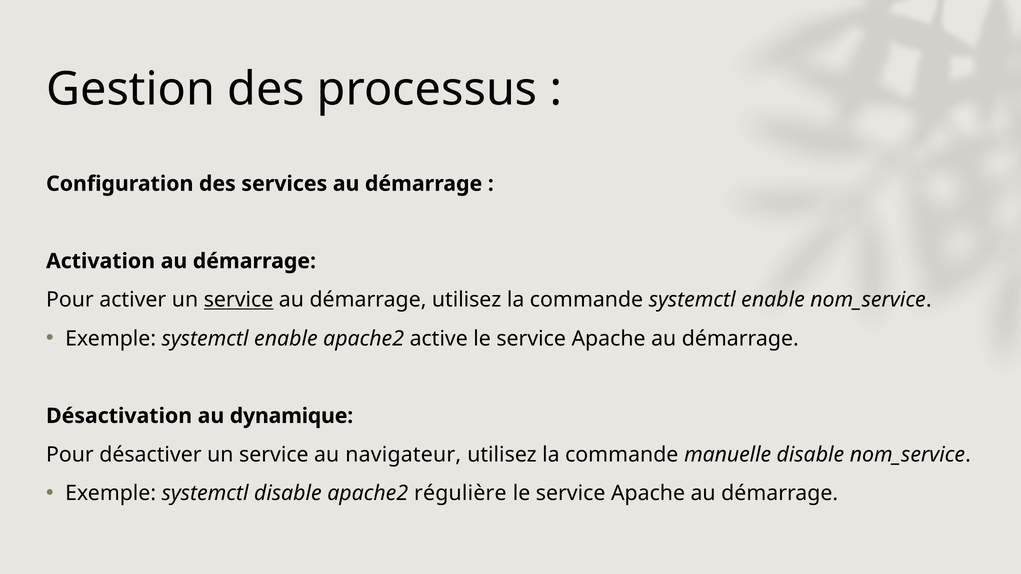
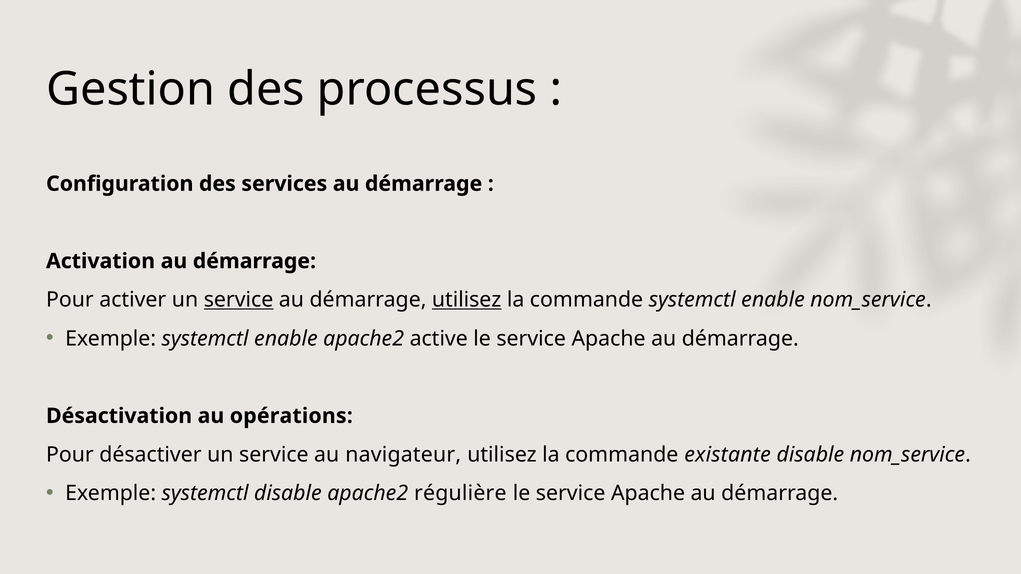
utilisez at (467, 300) underline: none -> present
dynamique: dynamique -> opérations
manuelle: manuelle -> existante
